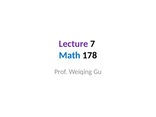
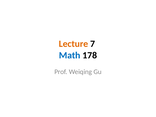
Lecture colour: purple -> orange
